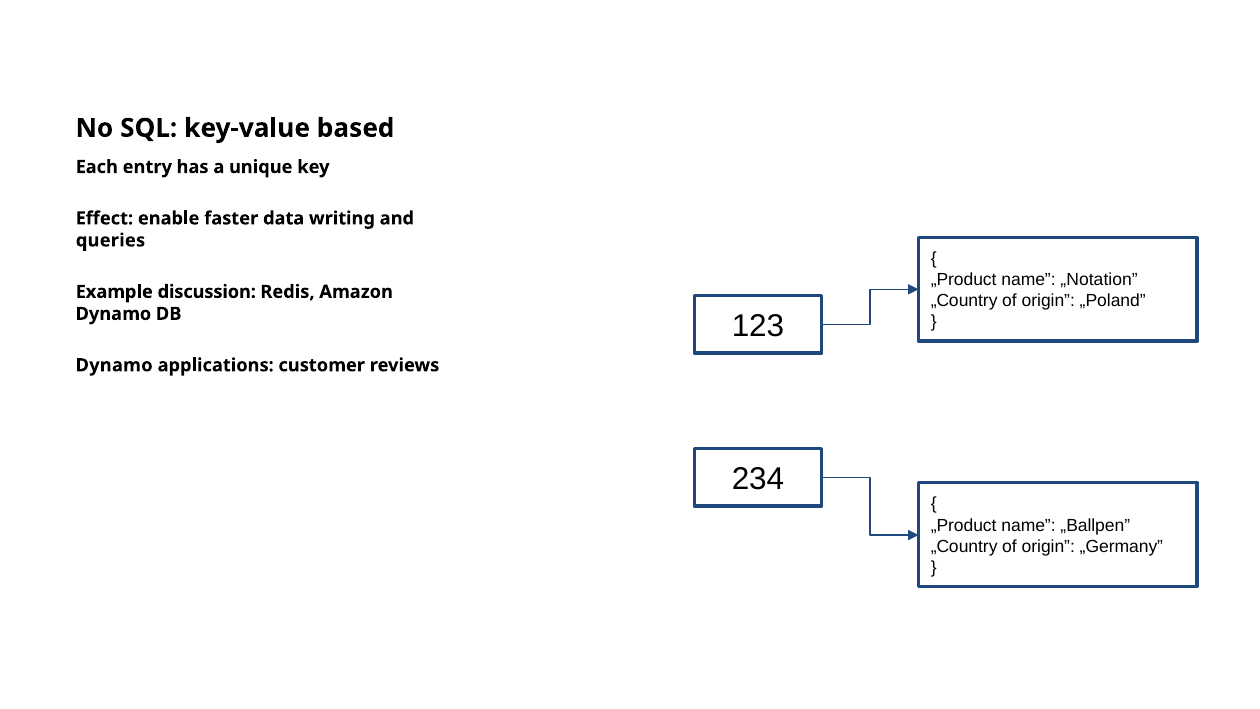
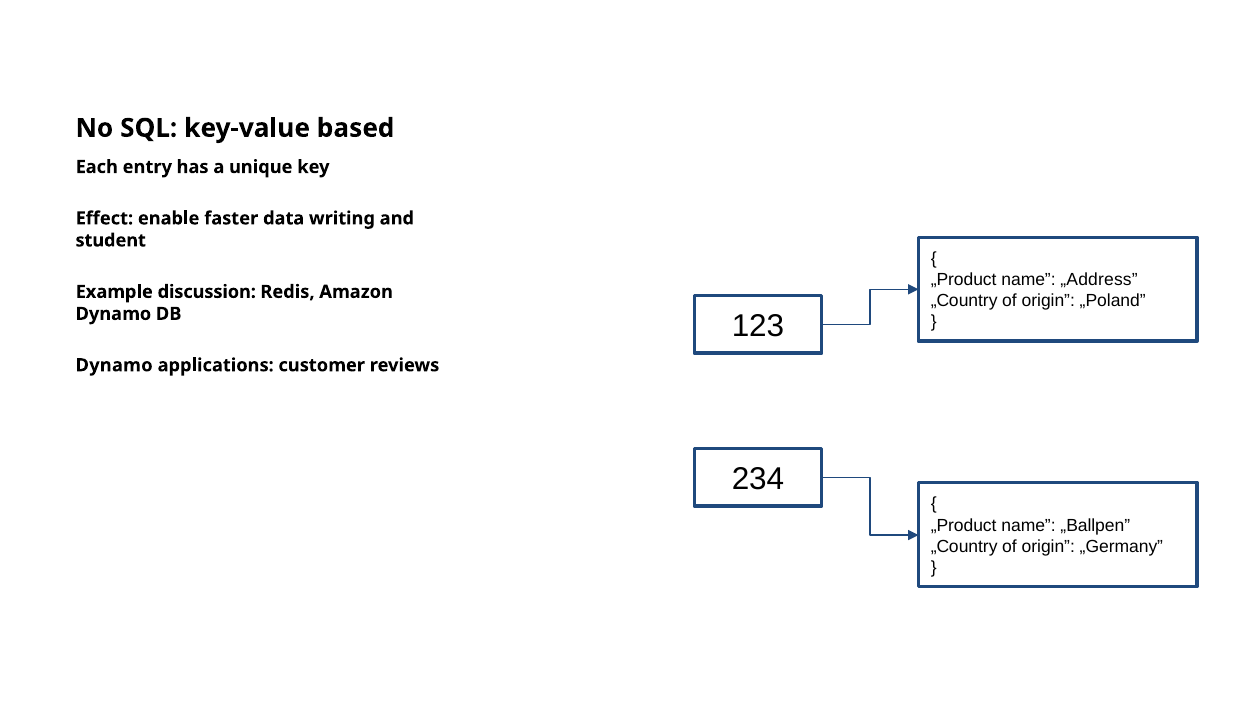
queries: queries -> student
„Notation: „Notation -> „Address
